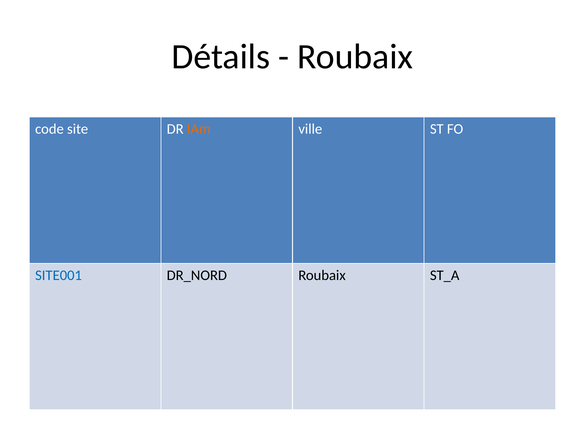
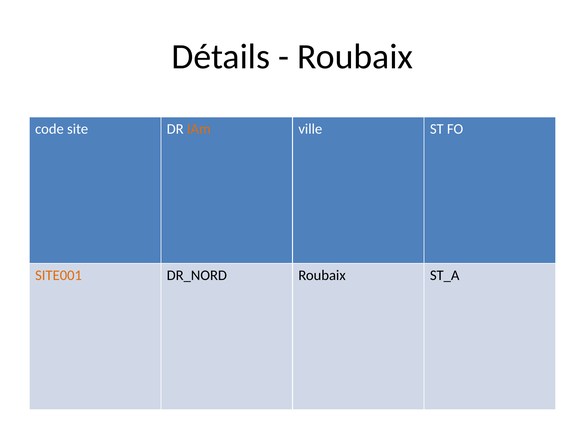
SITE001 colour: blue -> orange
